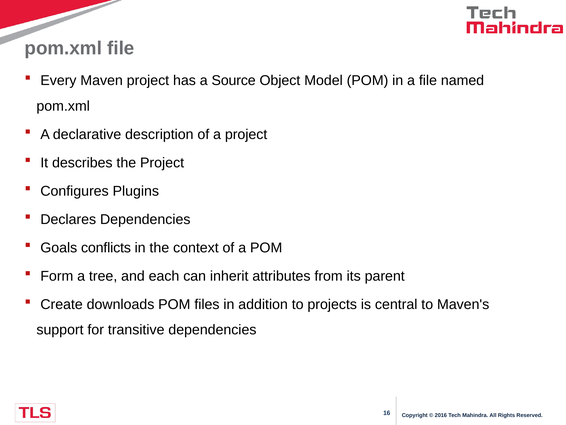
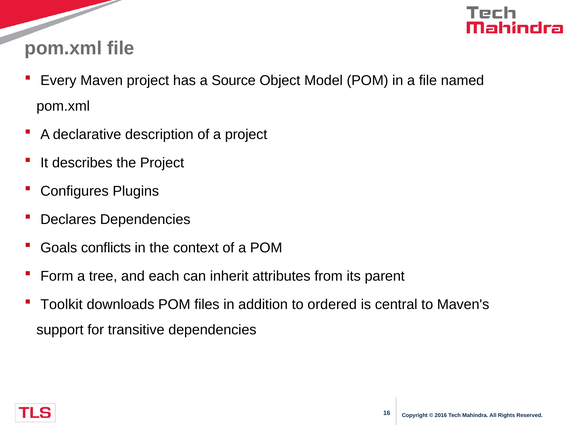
Create: Create -> Toolkit
projects: projects -> ordered
